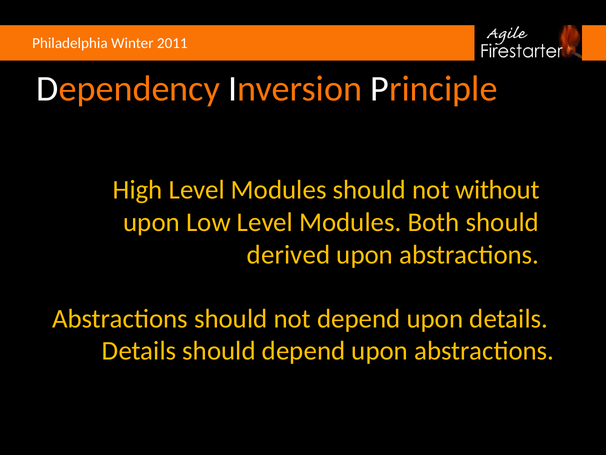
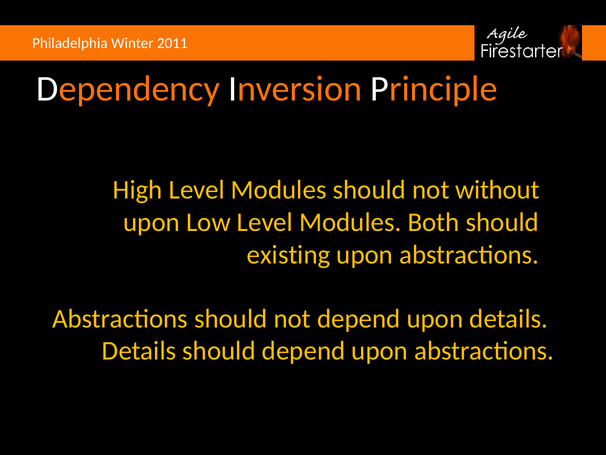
derived: derived -> existing
